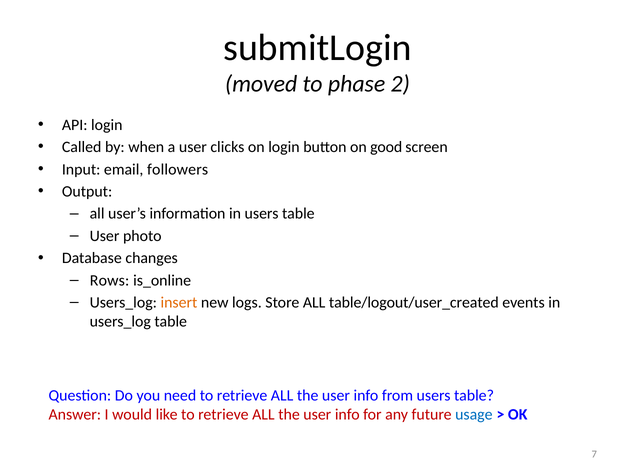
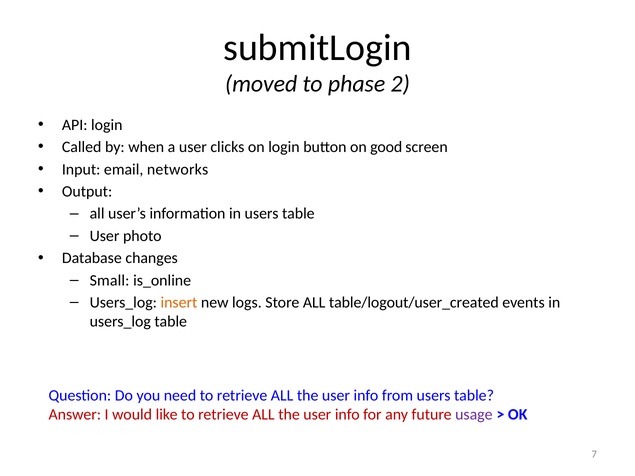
followers: followers -> networks
Rows: Rows -> Small
usage colour: blue -> purple
